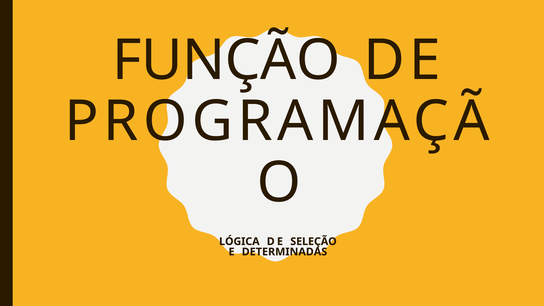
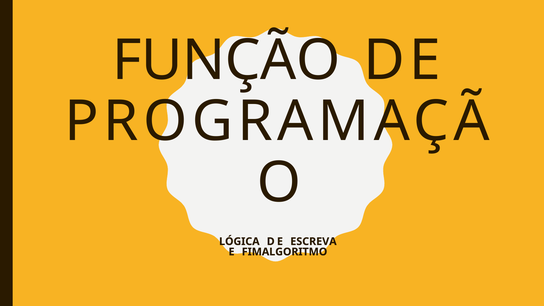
SELEÇÃO: SELEÇÃO -> ESCREVA
DETERMINADAS: DETERMINADAS -> FIMALGORITMO
